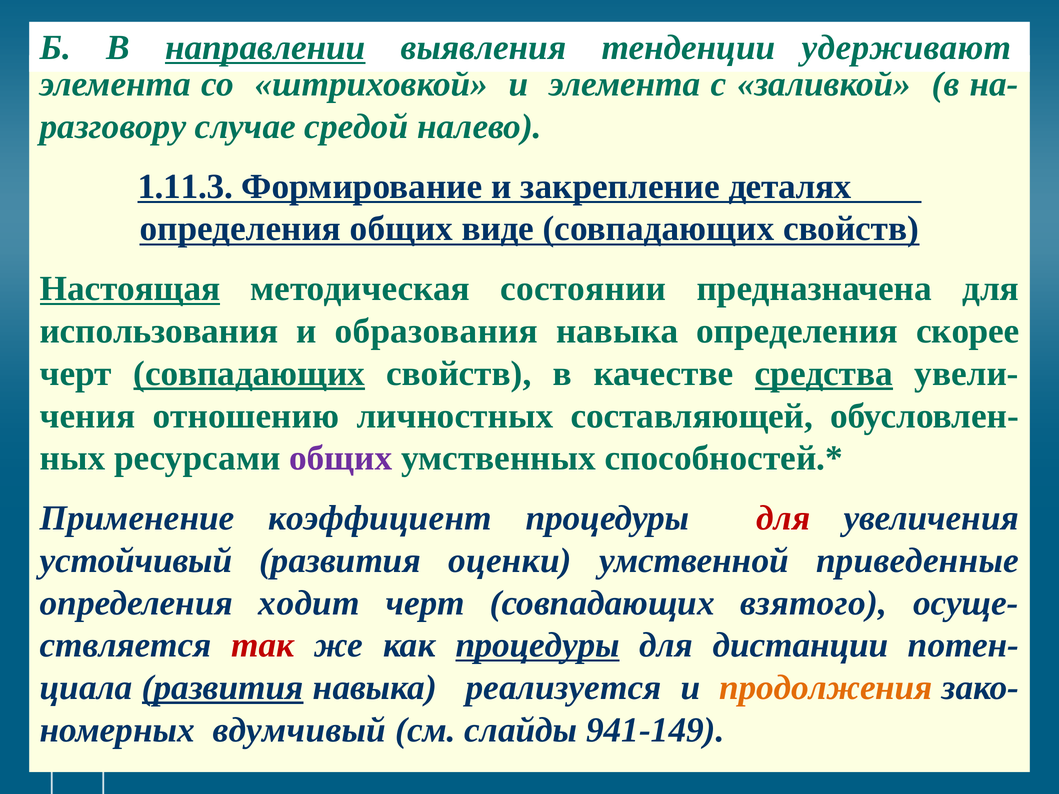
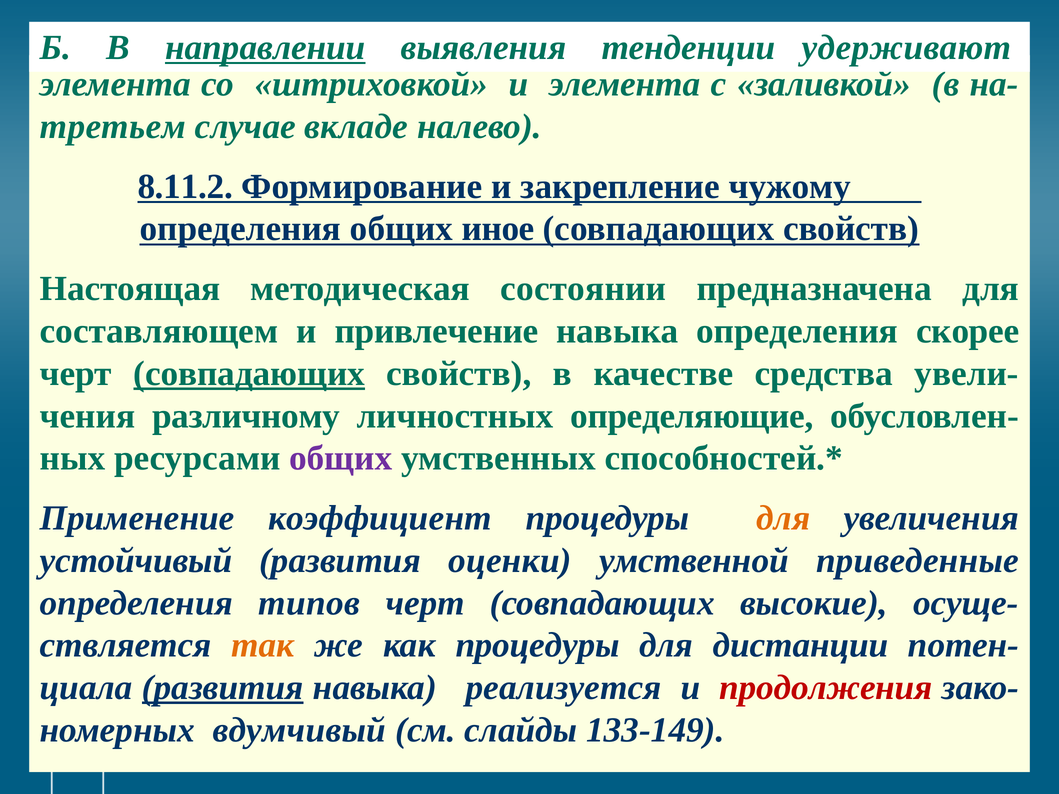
разговору: разговору -> третьем
средой: средой -> вкладе
1.11.3: 1.11.3 -> 8.11.2
деталях: деталях -> чужому
виде: виде -> иное
Настоящая underline: present -> none
использования: использования -> составляющем
образования: образования -> привлечение
средства underline: present -> none
отношению: отношению -> различному
составляющей: составляющей -> определяющие
для at (783, 518) colour: red -> orange
ходит: ходит -> типов
взятого: взятого -> высокие
так colour: red -> orange
процедуры at (538, 645) underline: present -> none
продолжения colour: orange -> red
941-149: 941-149 -> 133-149
